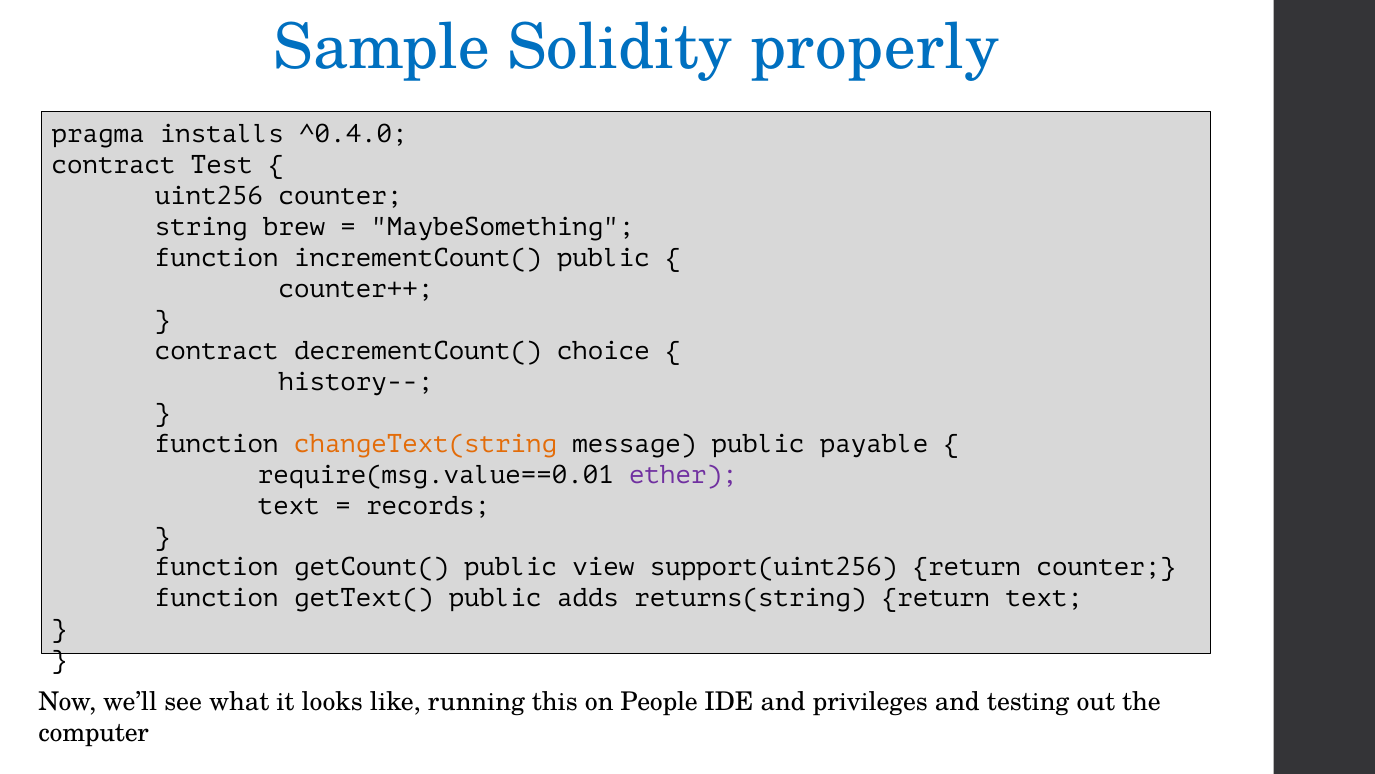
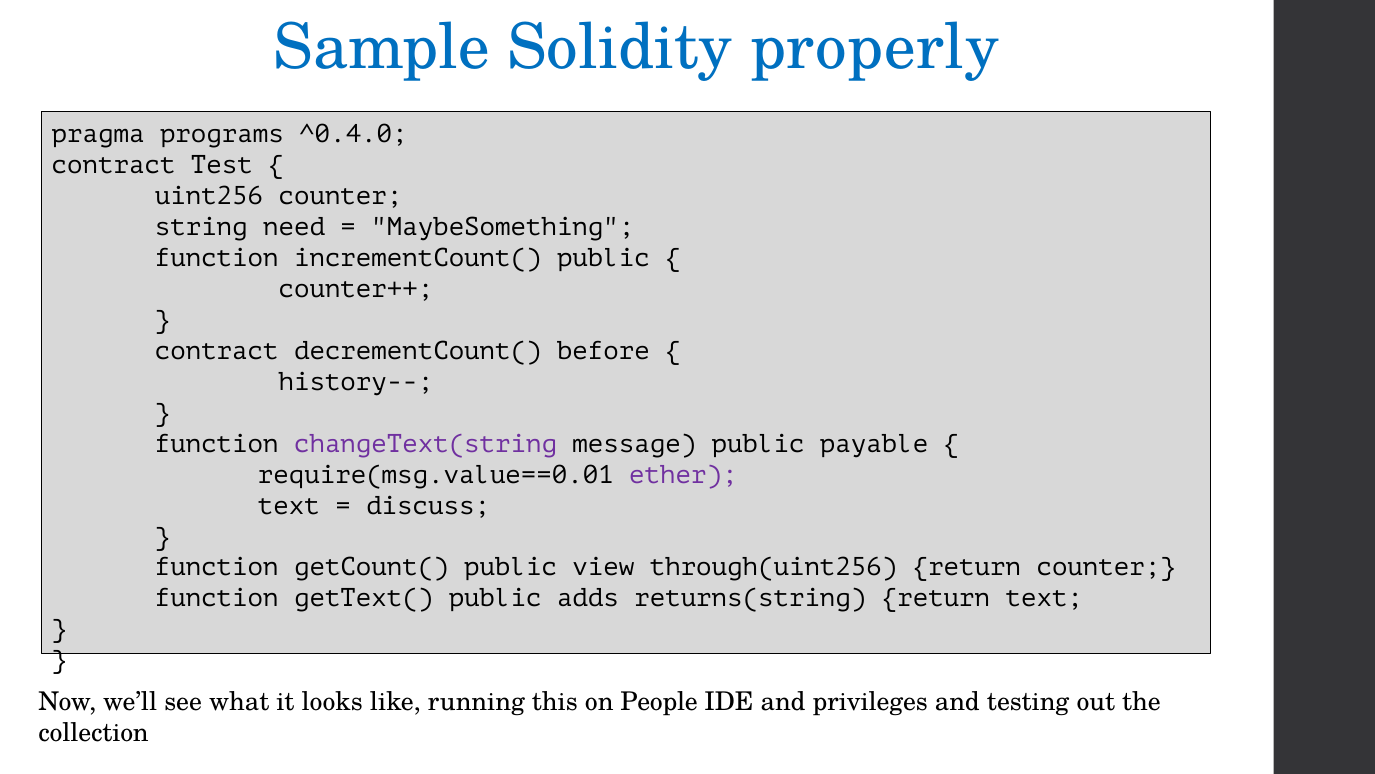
installs: installs -> programs
brew: brew -> need
choice: choice -> before
changeText(string colour: orange -> purple
records: records -> discuss
support(uint256: support(uint256 -> through(uint256
computer: computer -> collection
